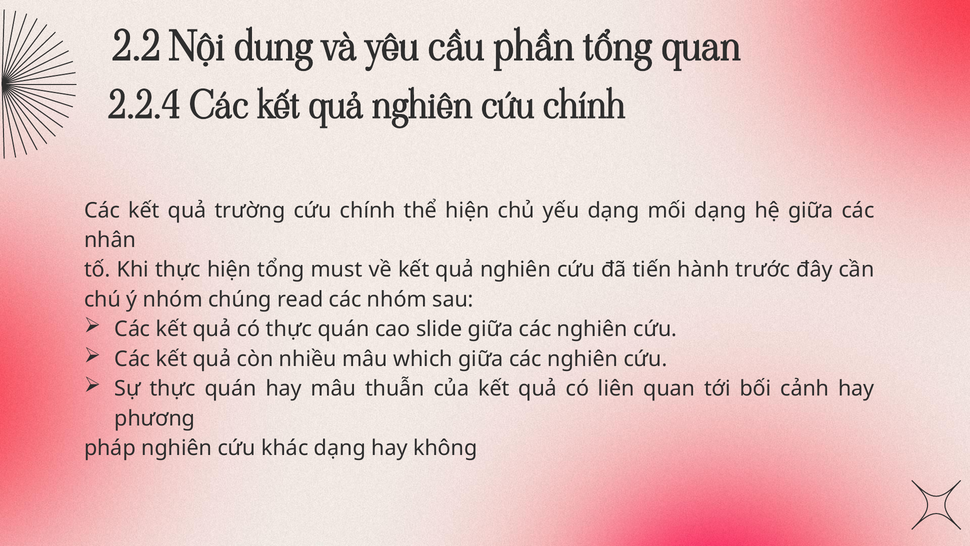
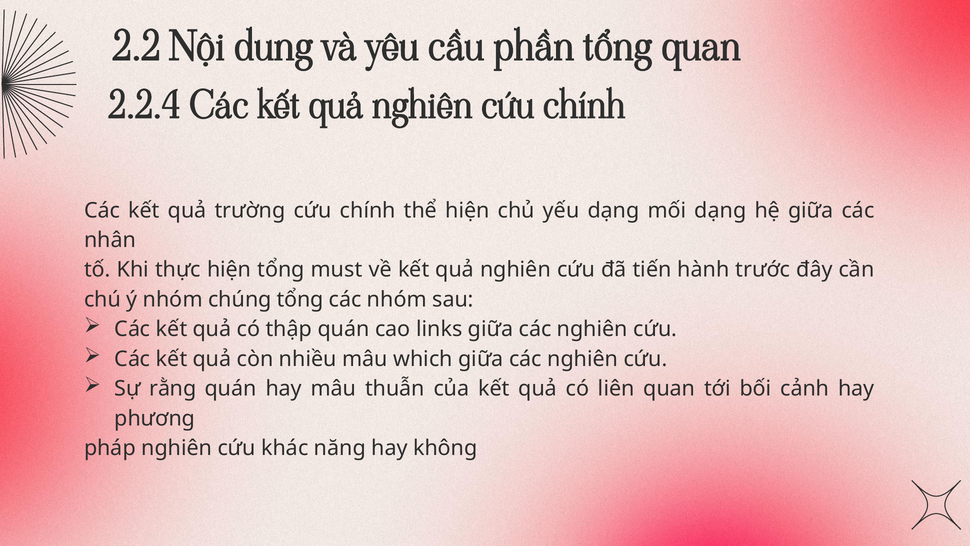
chúng read: read -> tổng
có thực: thực -> thập
slide: slide -> links
Sự thực: thực -> rằng
khác dạng: dạng -> năng
